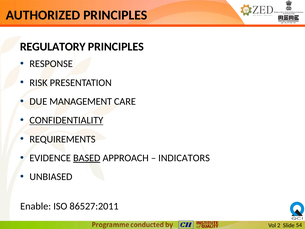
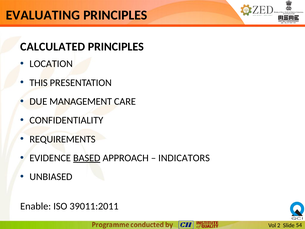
AUTHORIZED: AUTHORIZED -> EVALUATING
REGULATORY: REGULATORY -> CALCULATED
RESPONSE: RESPONSE -> LOCATION
RISK: RISK -> THIS
CONFIDENTIALITY underline: present -> none
86527:2011: 86527:2011 -> 39011:2011
